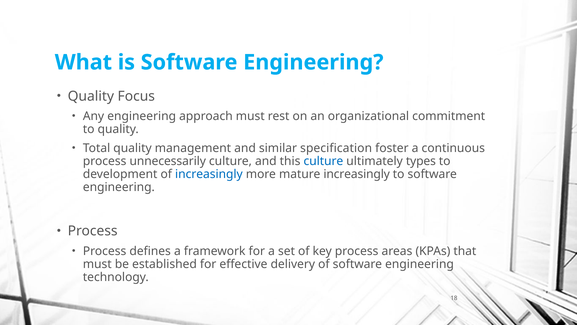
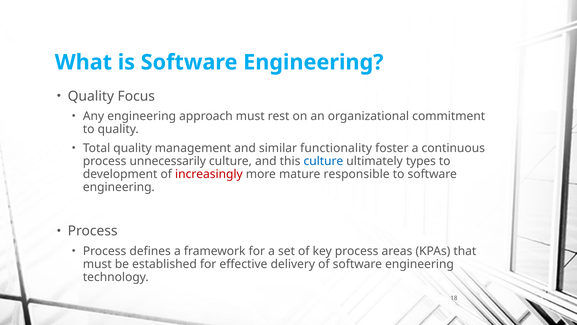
specification: specification -> functionality
increasingly at (209, 174) colour: blue -> red
mature increasingly: increasingly -> responsible
